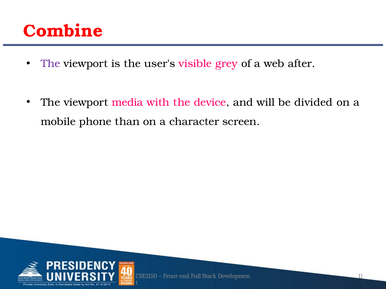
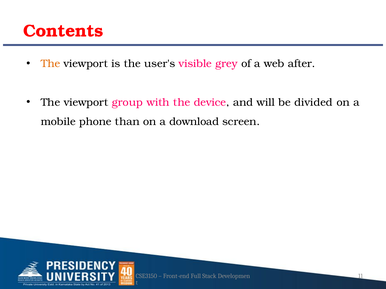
Combine: Combine -> Contents
The at (51, 64) colour: purple -> orange
media: media -> group
character: character -> download
